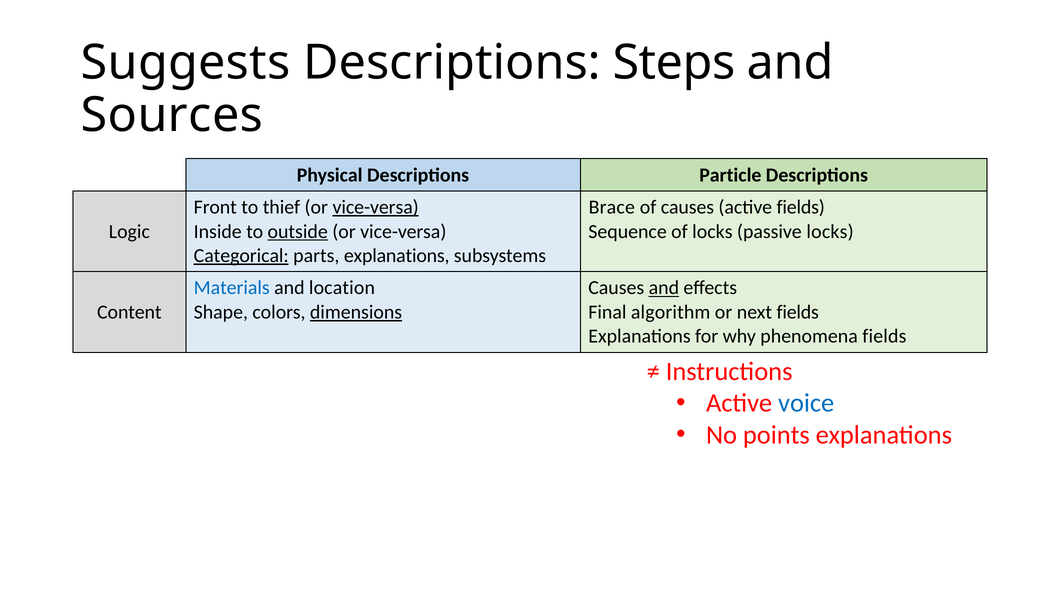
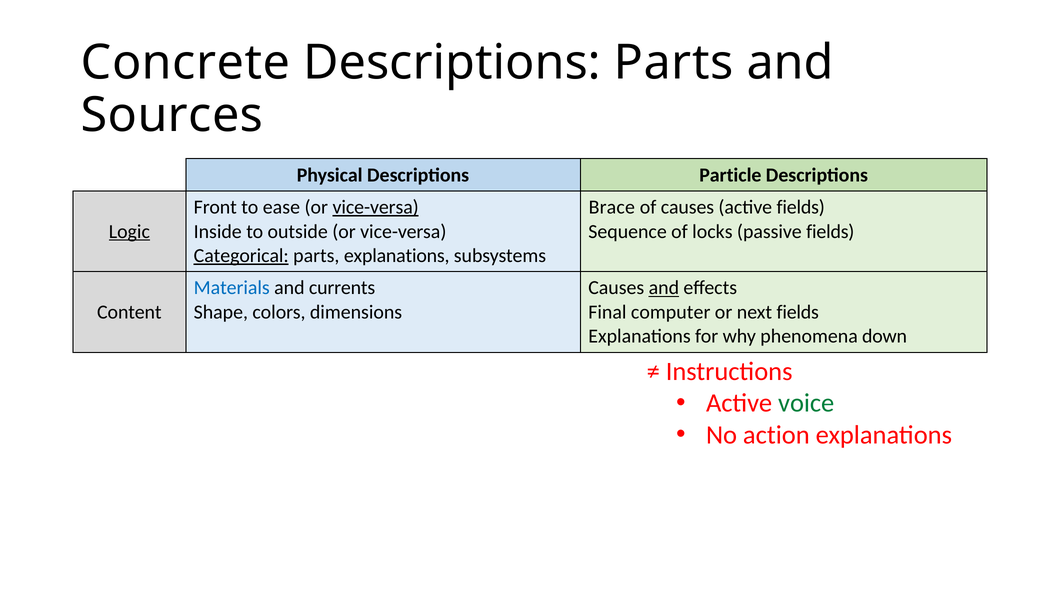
Suggests: Suggests -> Concrete
Descriptions Steps: Steps -> Parts
thief: thief -> ease
Logic underline: none -> present
outside underline: present -> none
passive locks: locks -> fields
location: location -> currents
dimensions underline: present -> none
algorithm: algorithm -> computer
phenomena fields: fields -> down
voice colour: blue -> green
points: points -> action
